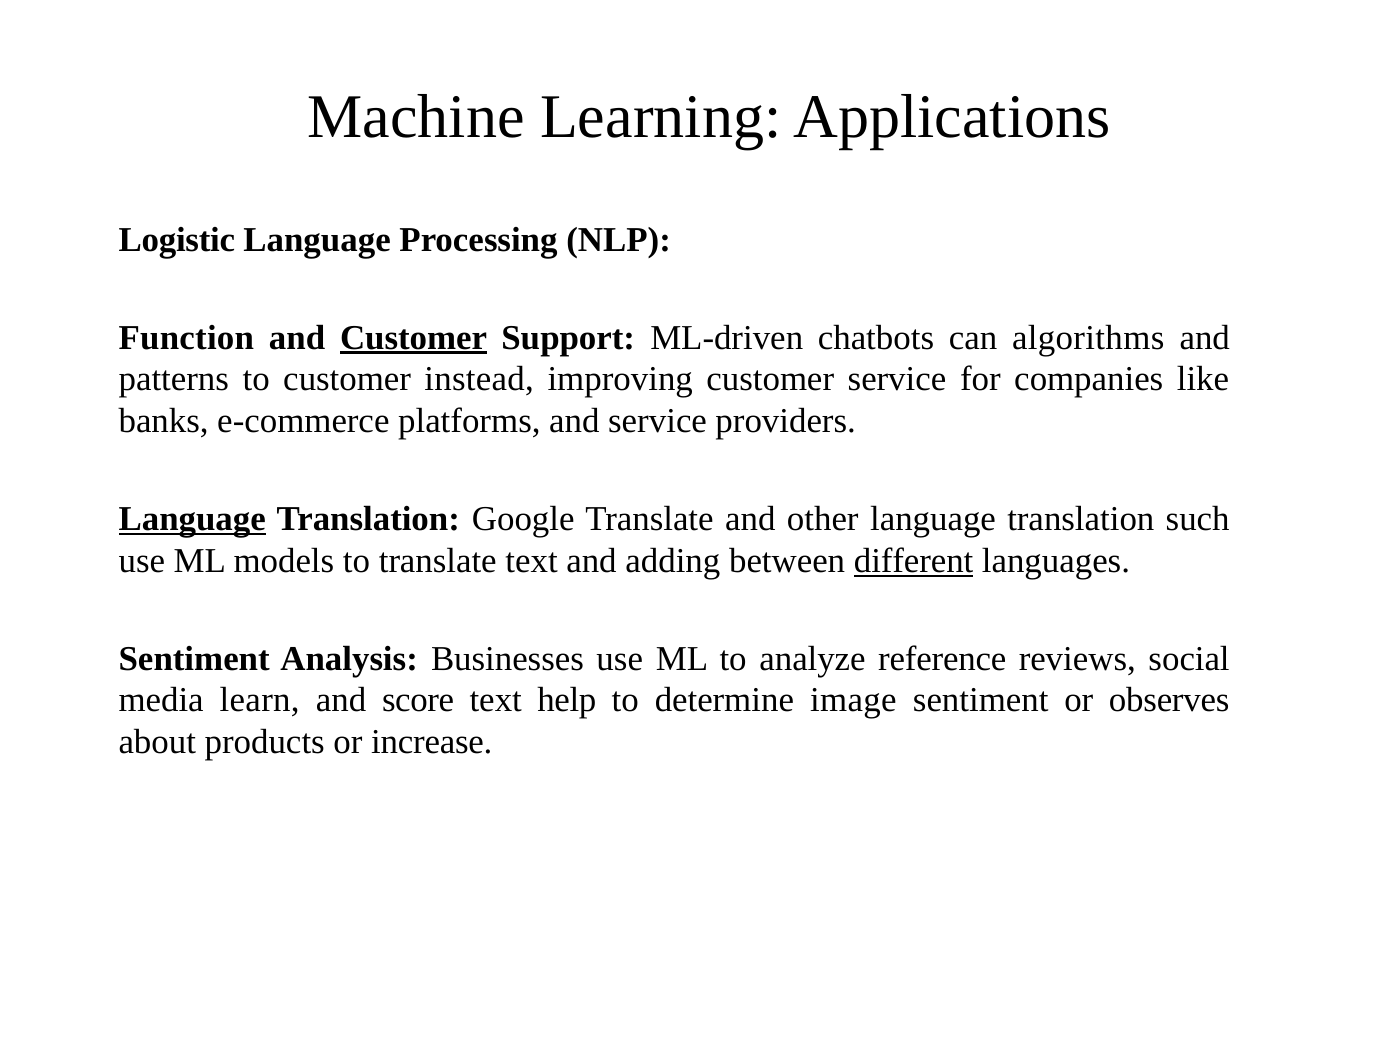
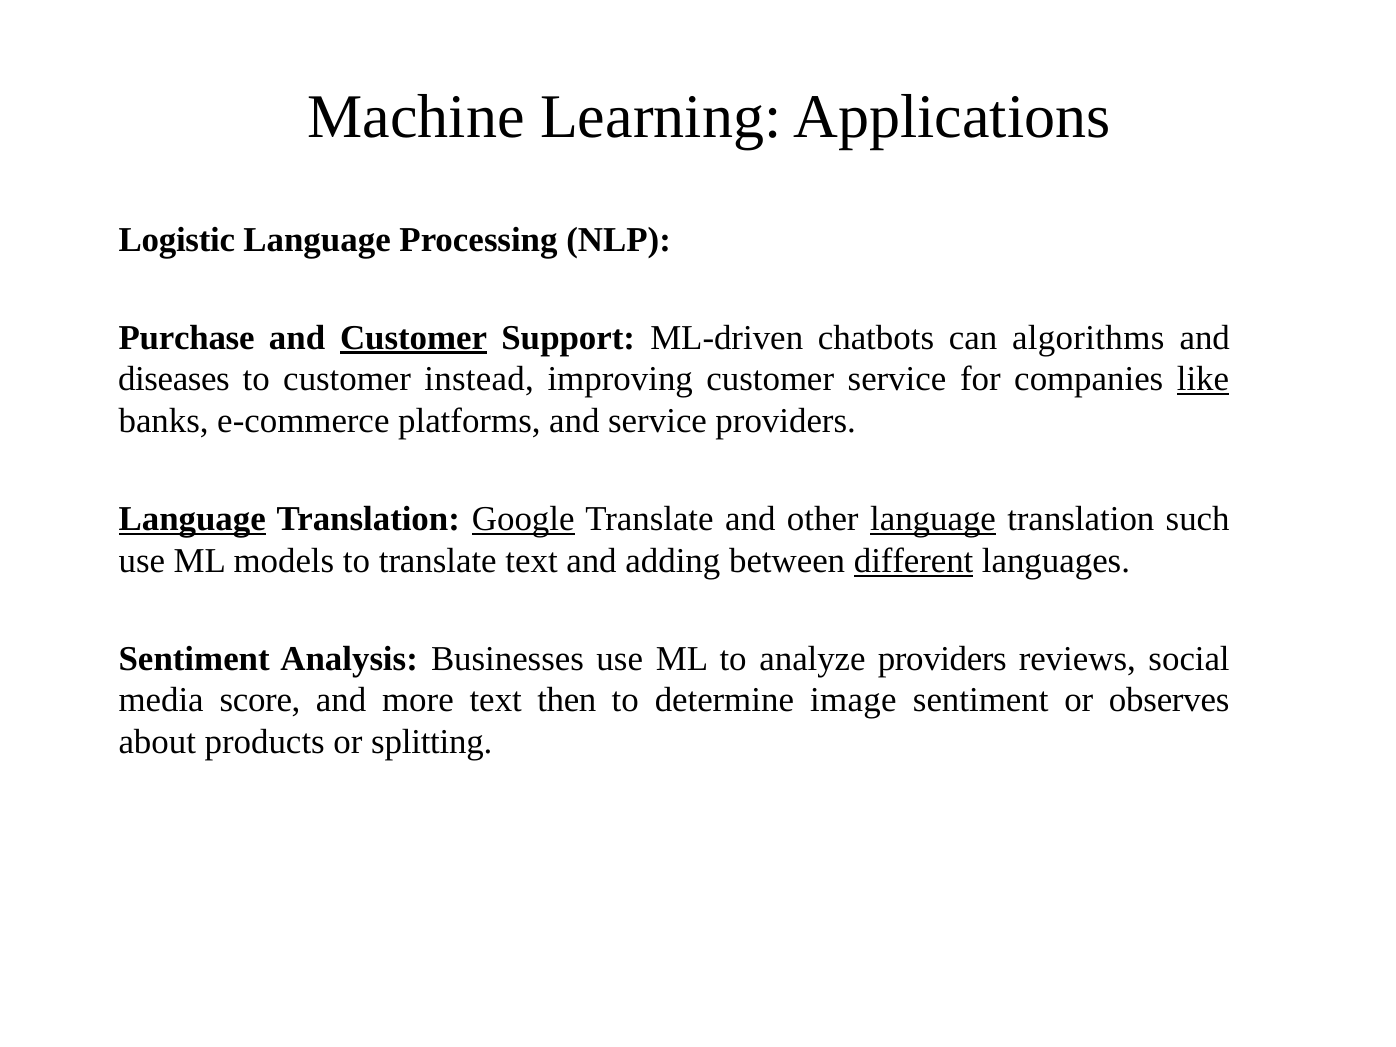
Function: Function -> Purchase
patterns: patterns -> diseases
like underline: none -> present
Google underline: none -> present
language at (933, 519) underline: none -> present
analyze reference: reference -> providers
learn: learn -> score
score: score -> more
help: help -> then
increase: increase -> splitting
